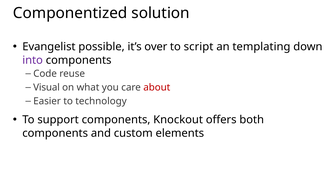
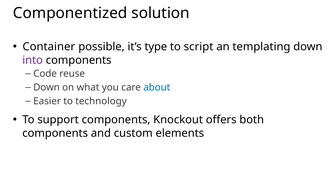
Evangelist: Evangelist -> Container
over: over -> type
Visual at (47, 88): Visual -> Down
about colour: red -> blue
